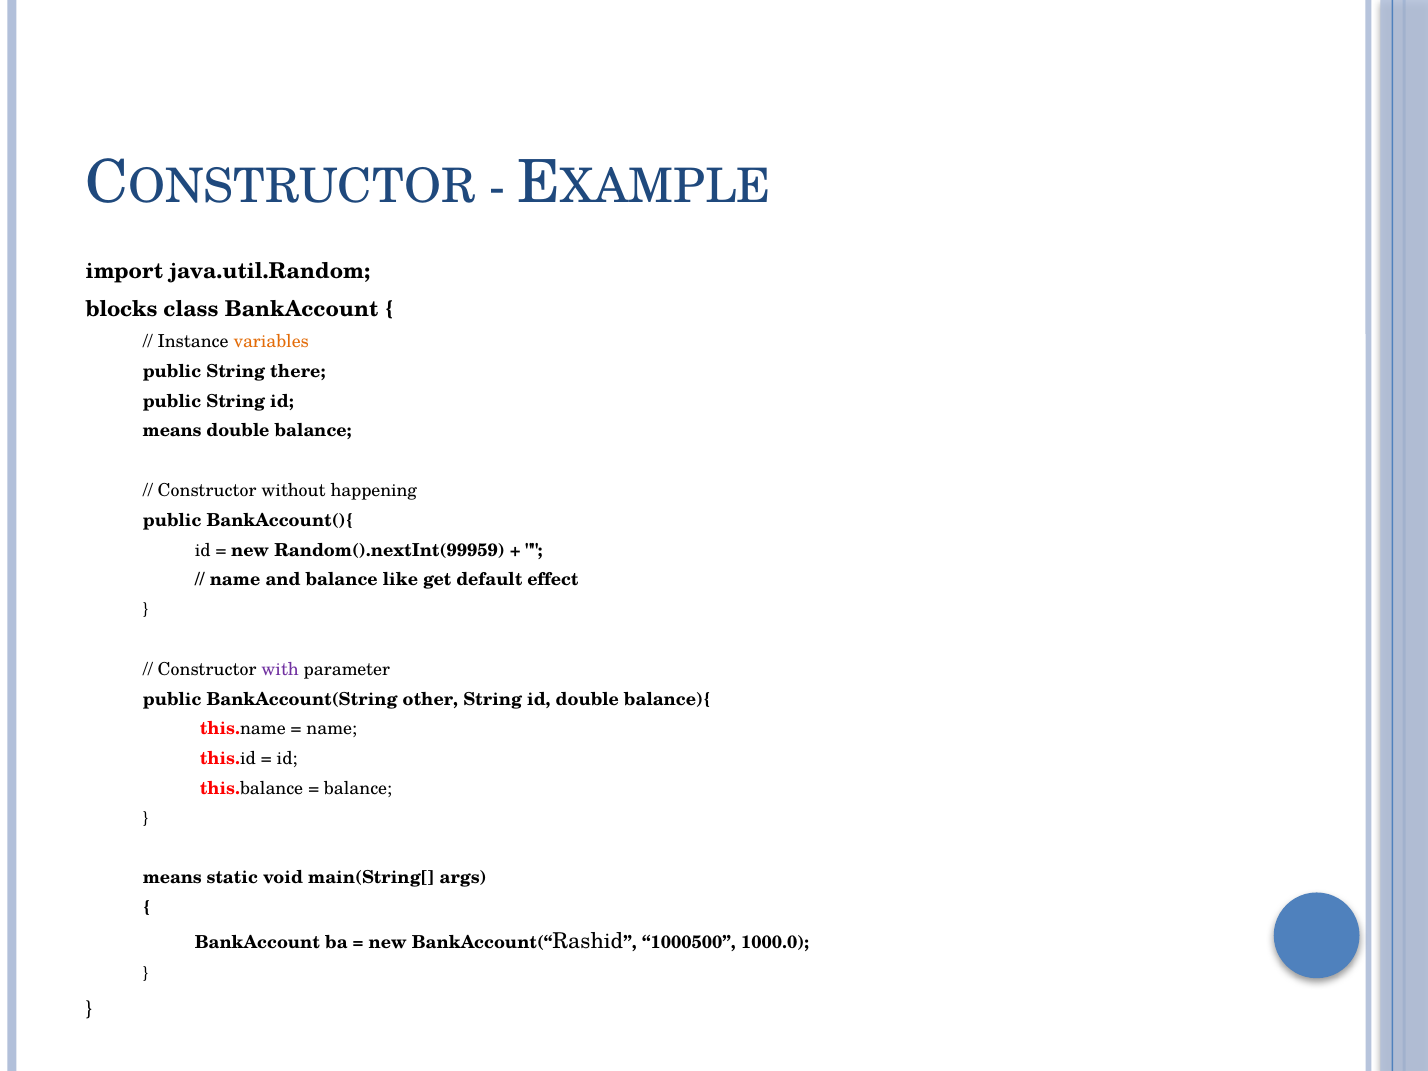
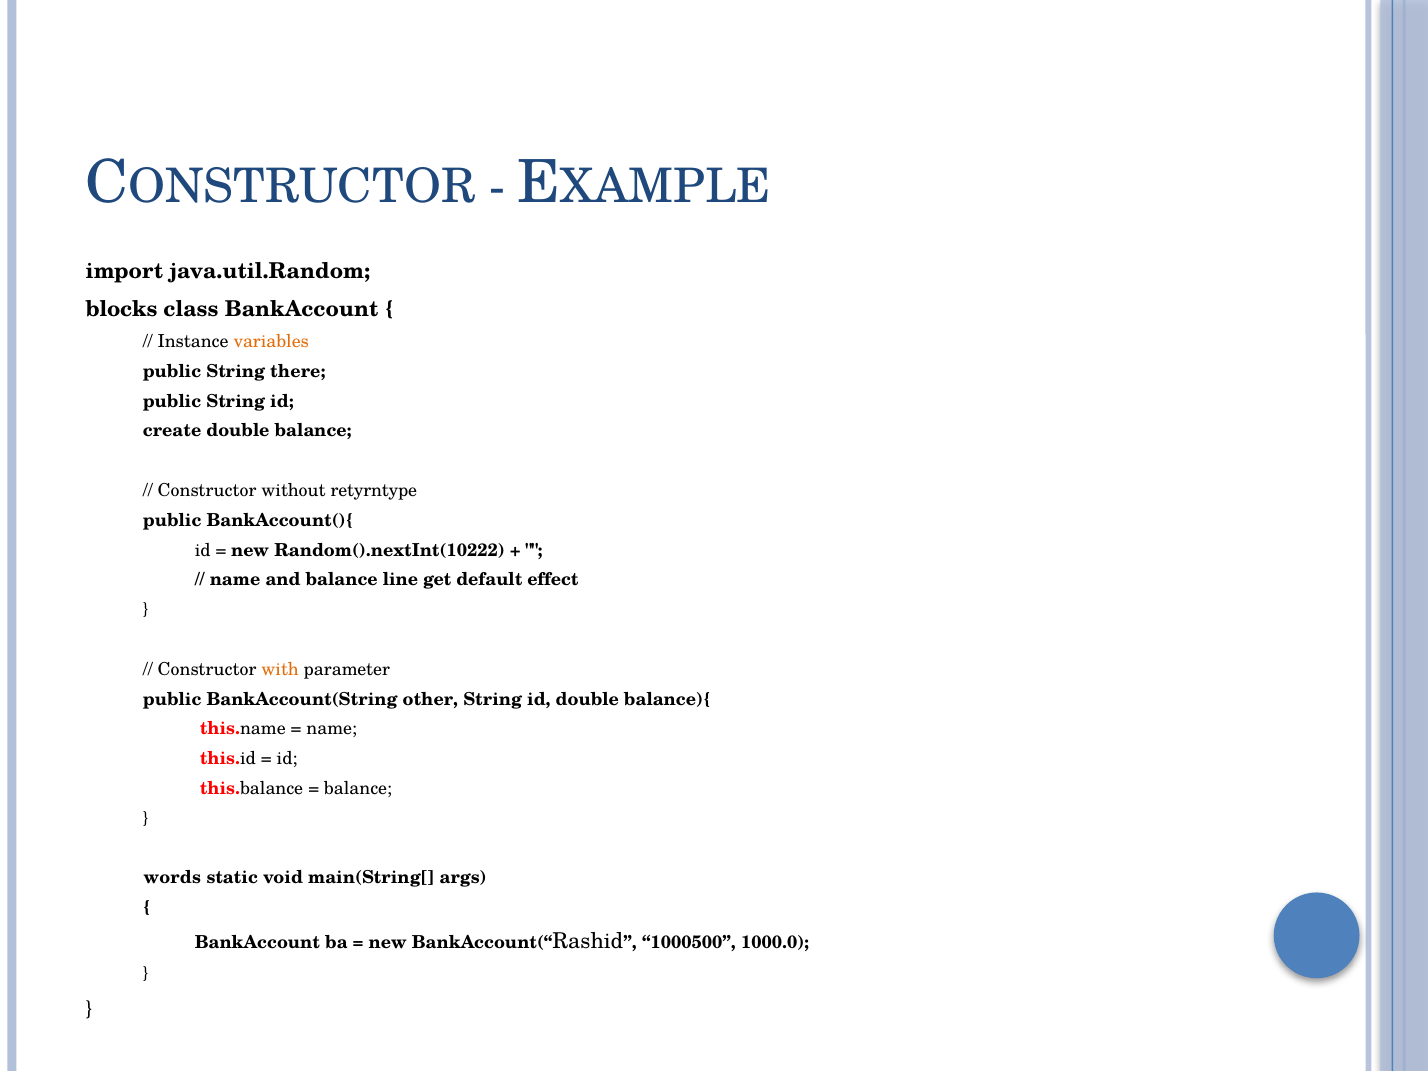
means at (172, 431): means -> create
happening: happening -> retyrntype
Random().nextInt(99959: Random().nextInt(99959 -> Random().nextInt(10222
like: like -> line
with colour: purple -> orange
means at (172, 878): means -> words
